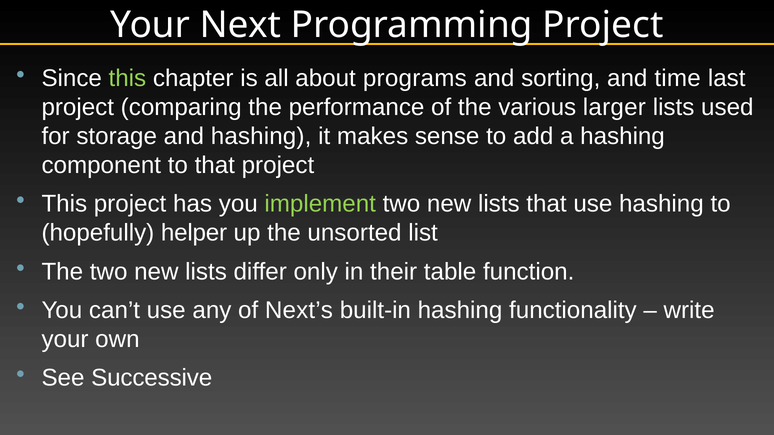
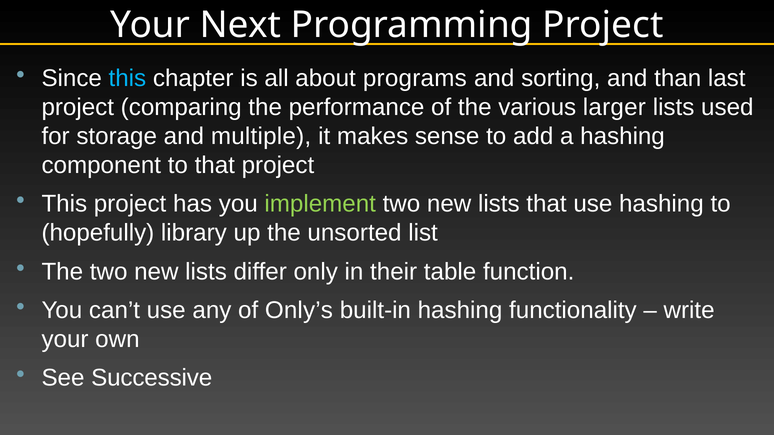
this at (127, 78) colour: light green -> light blue
time: time -> than
and hashing: hashing -> multiple
helper: helper -> library
Next’s: Next’s -> Only’s
